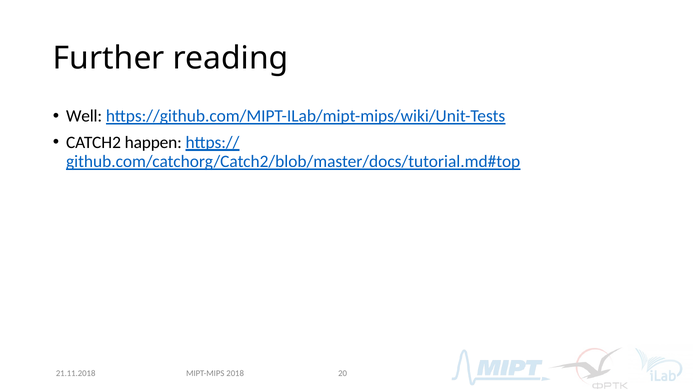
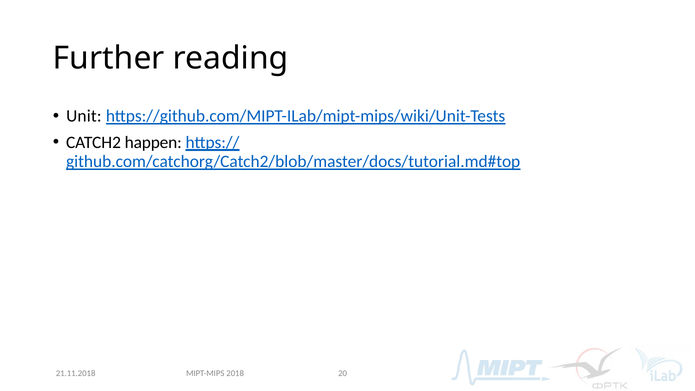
Well: Well -> Unit
